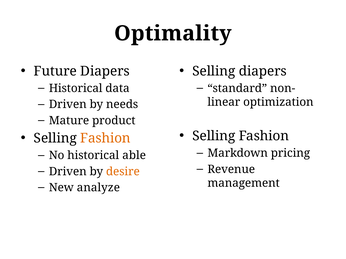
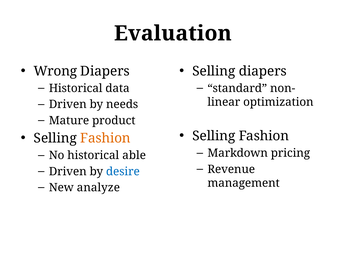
Optimality: Optimality -> Evaluation
Future: Future -> Wrong
desire colour: orange -> blue
